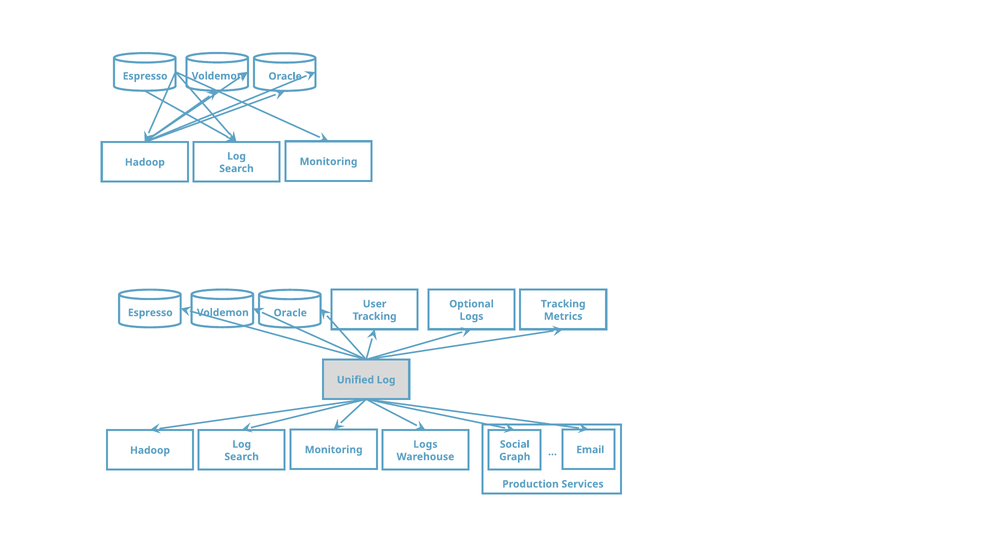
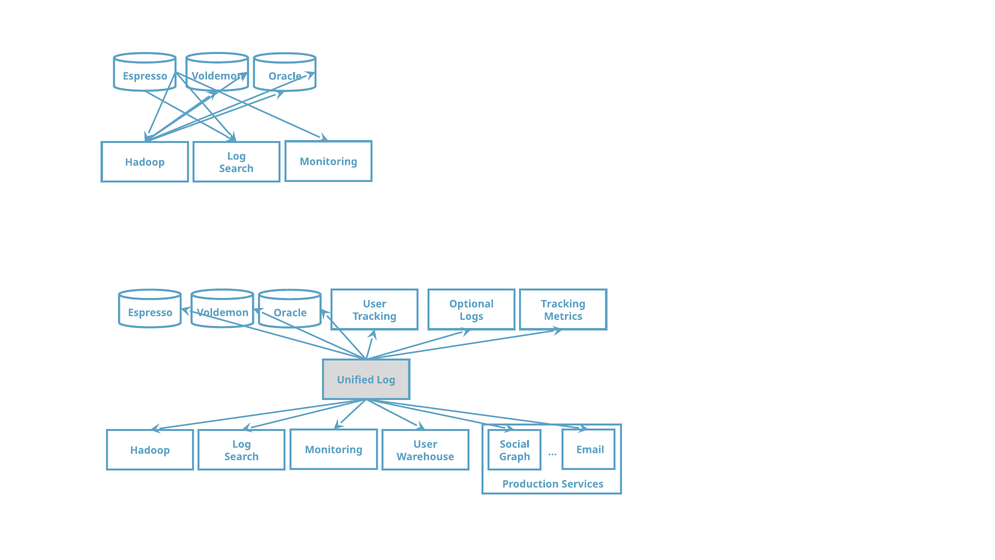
Logs at (425, 444): Logs -> User
